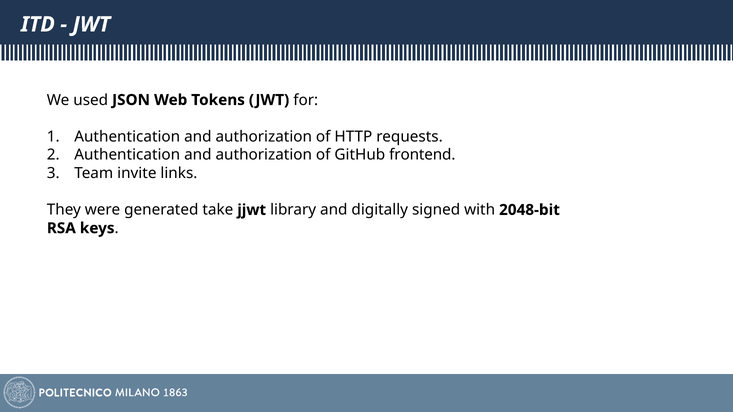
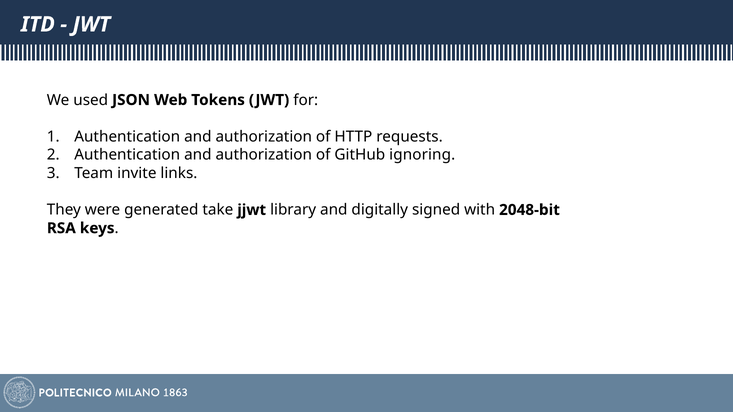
frontend: frontend -> ignoring
